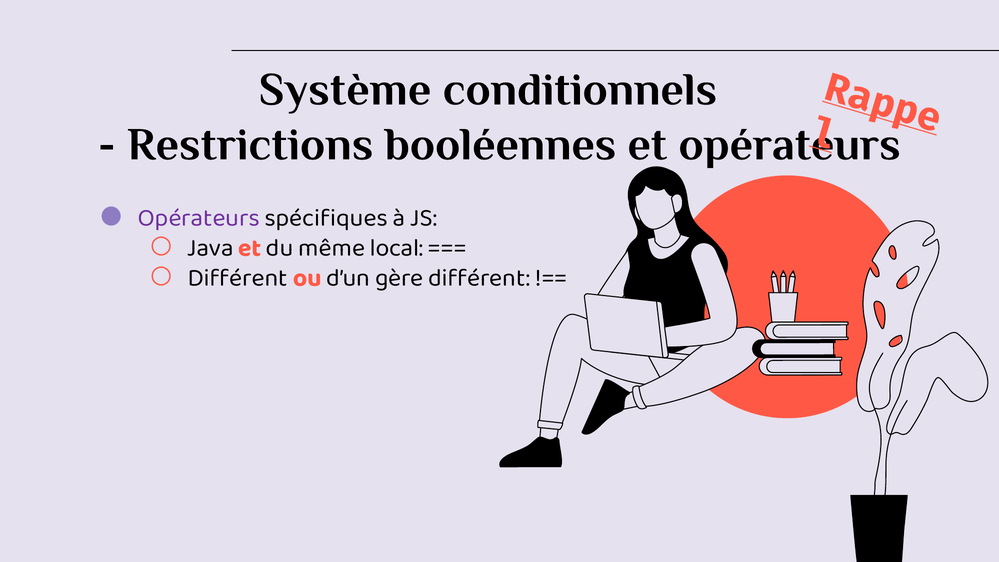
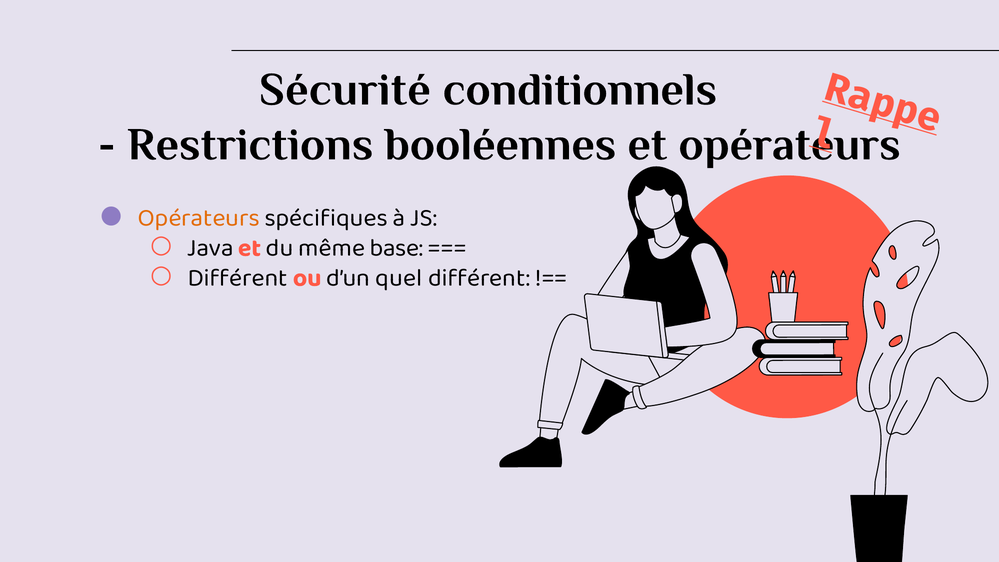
Système: Système -> Sécurité
Opérateurs at (199, 218) colour: purple -> orange
local: local -> base
gère: gère -> quel
